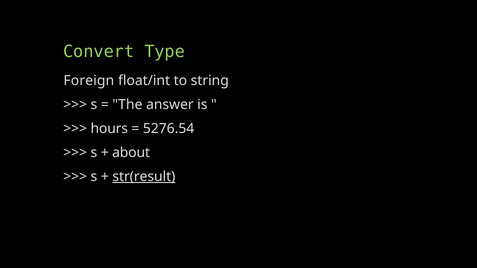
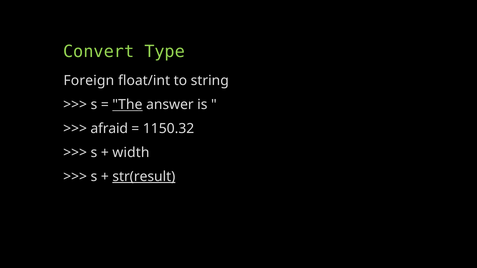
The underline: none -> present
hours: hours -> afraid
5276.54: 5276.54 -> 1150.32
about: about -> width
